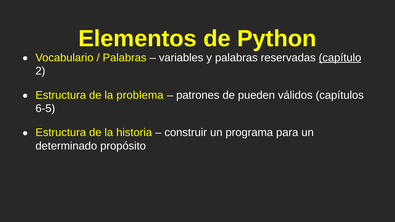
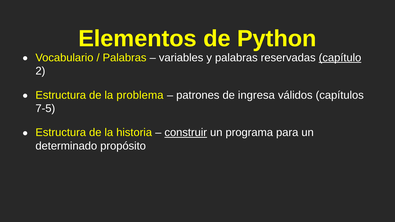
pueden: pueden -> ingresa
6-5: 6-5 -> 7-5
construir underline: none -> present
